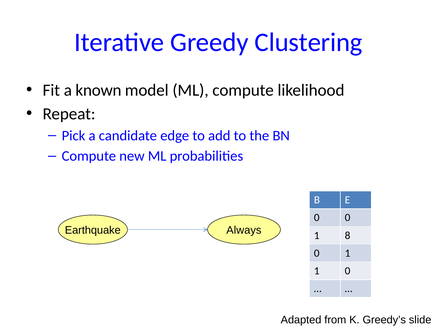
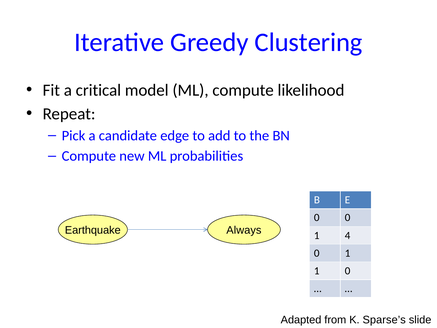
known: known -> critical
8: 8 -> 4
Greedy’s: Greedy’s -> Sparse’s
